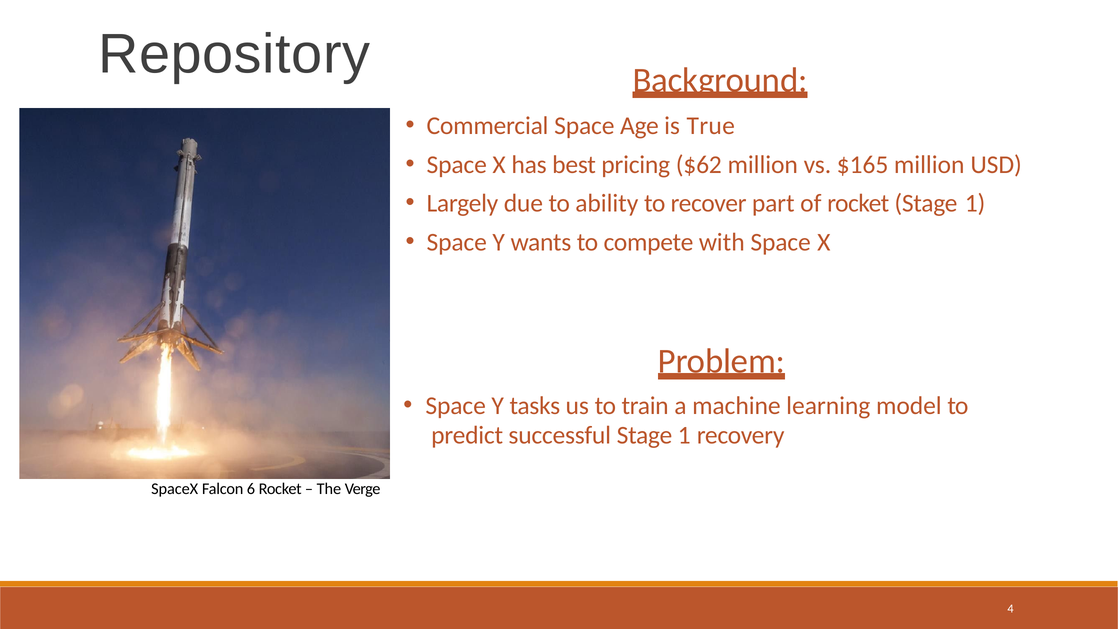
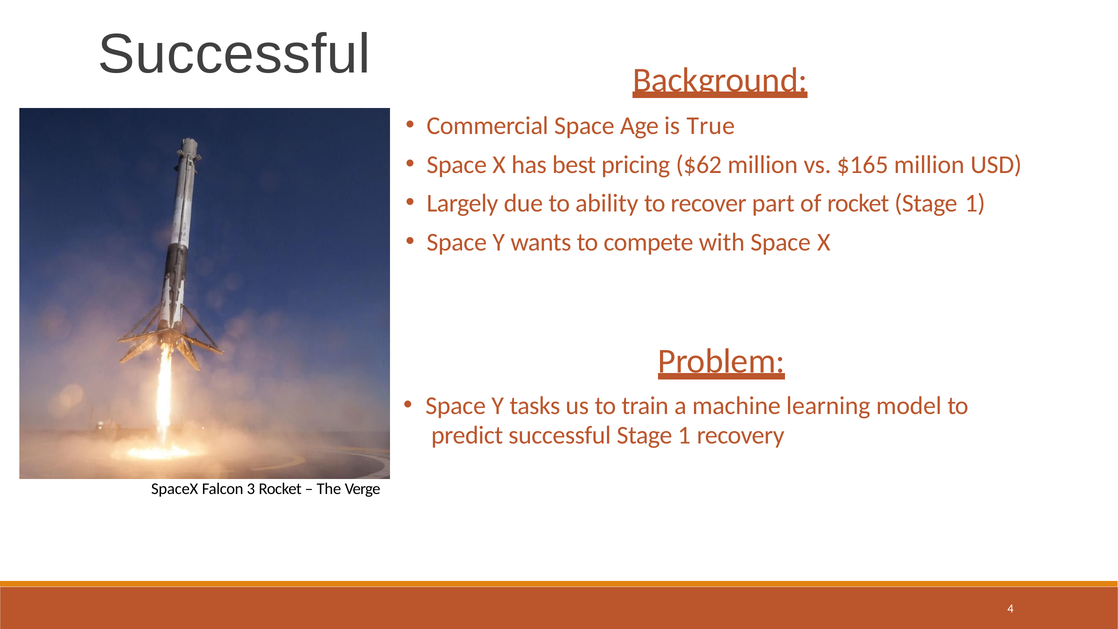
Repository at (234, 54): Repository -> Successful
6: 6 -> 3
